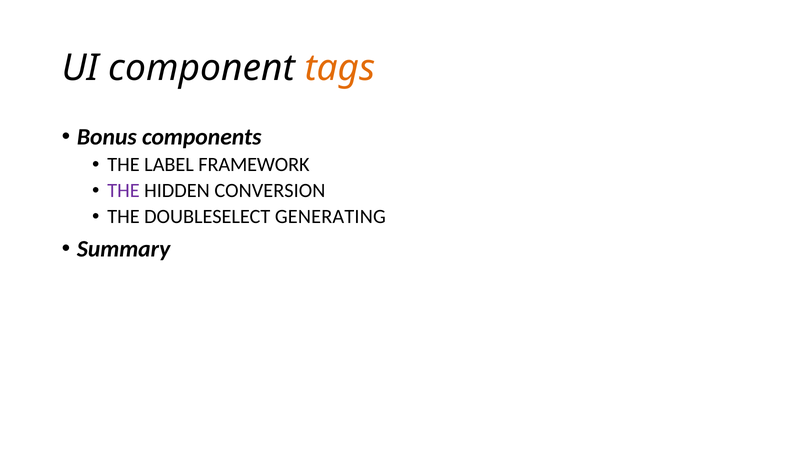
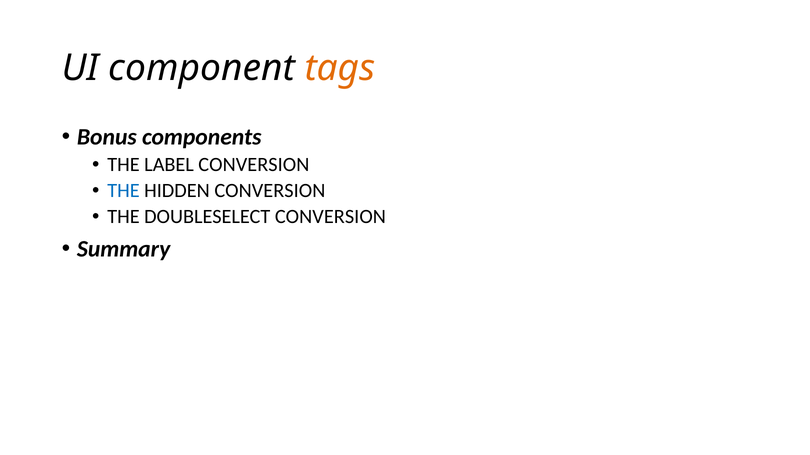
LABEL FRAMEWORK: FRAMEWORK -> CONVERSION
THE at (123, 191) colour: purple -> blue
DOUBLESELECT GENERATING: GENERATING -> CONVERSION
